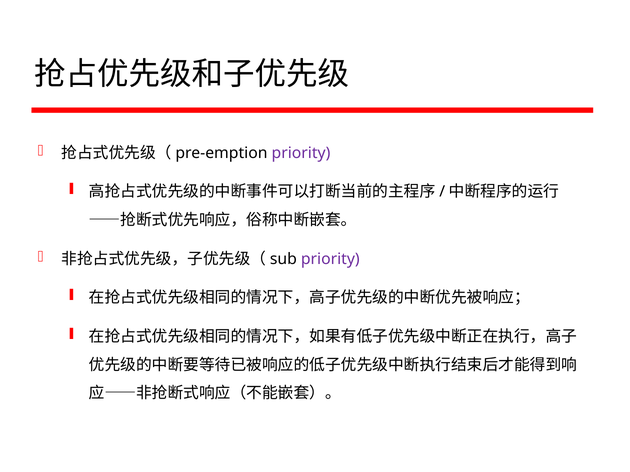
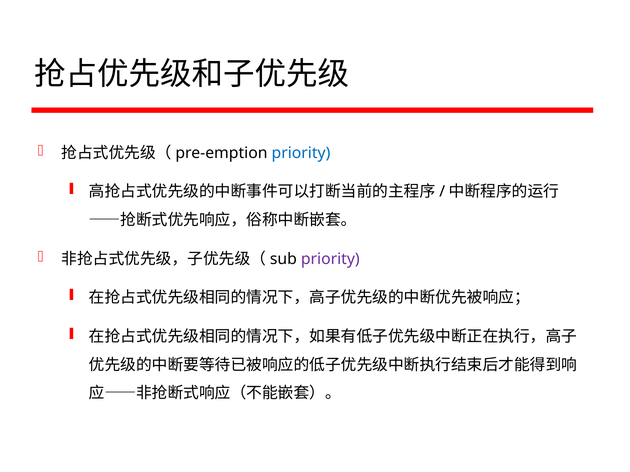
priority at (301, 153) colour: purple -> blue
